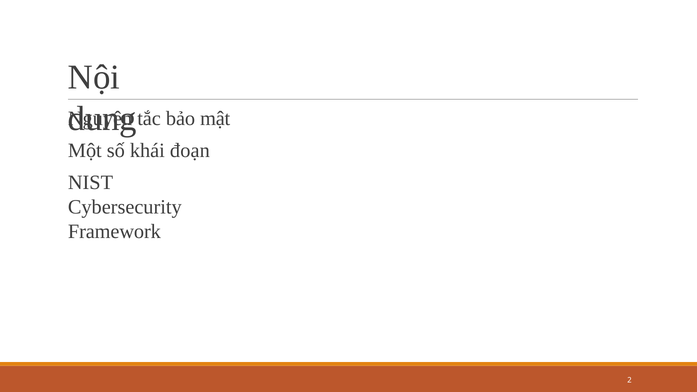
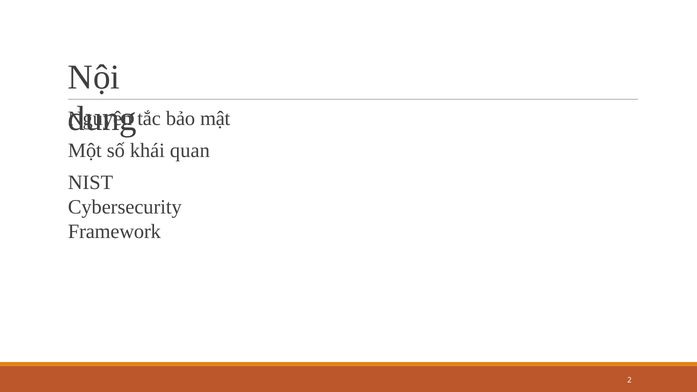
đoạn: đoạn -> quan
